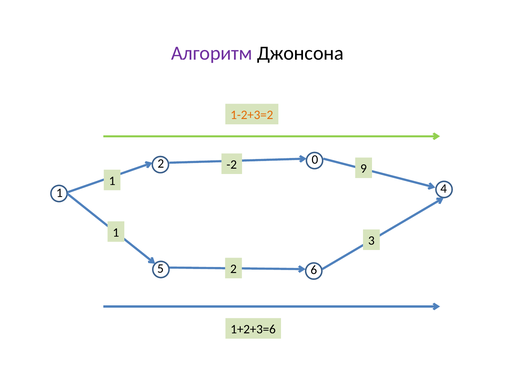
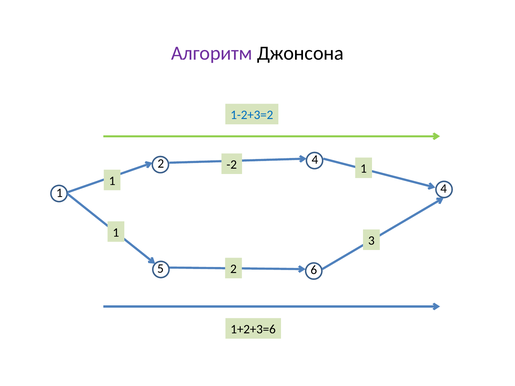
1-2+3=2 colour: orange -> blue
2 0: 0 -> 4
-2 9: 9 -> 1
